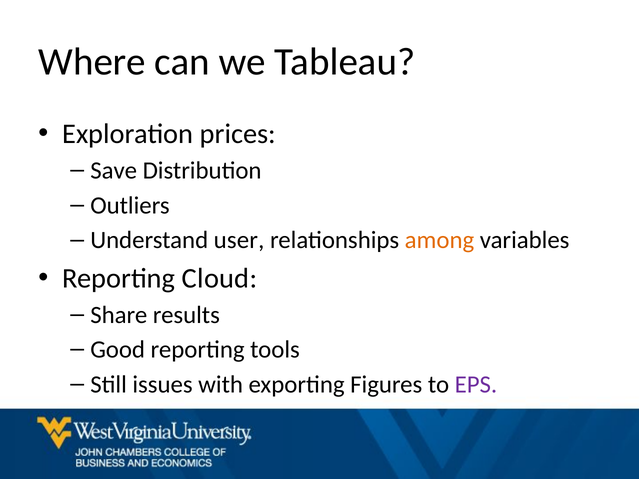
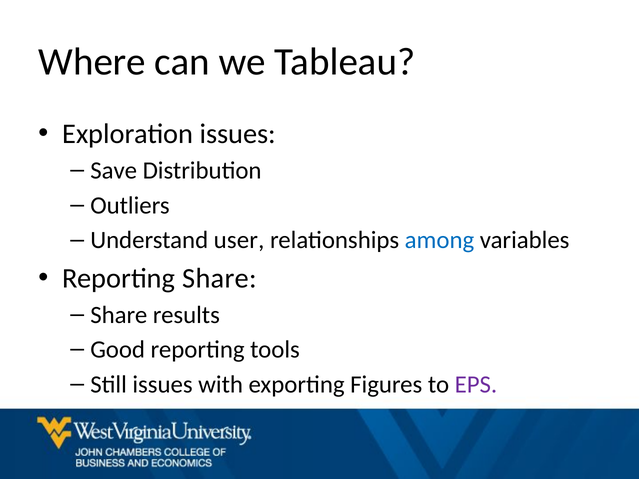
Exploration prices: prices -> issues
among colour: orange -> blue
Reporting Cloud: Cloud -> Share
